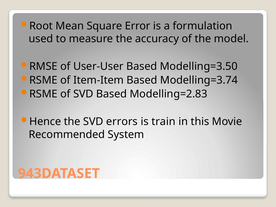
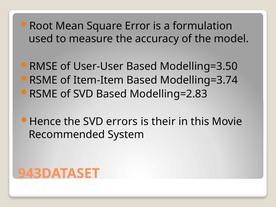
train: train -> their
